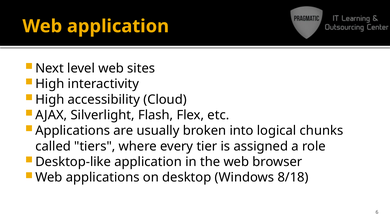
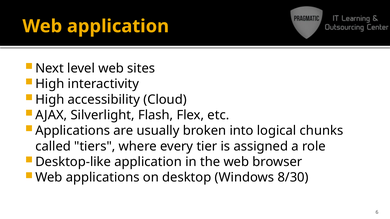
8/18: 8/18 -> 8/30
